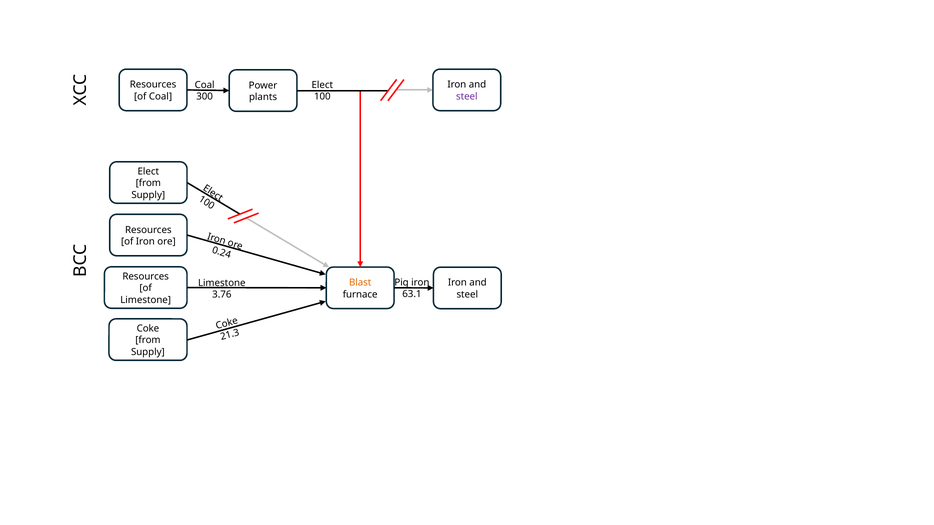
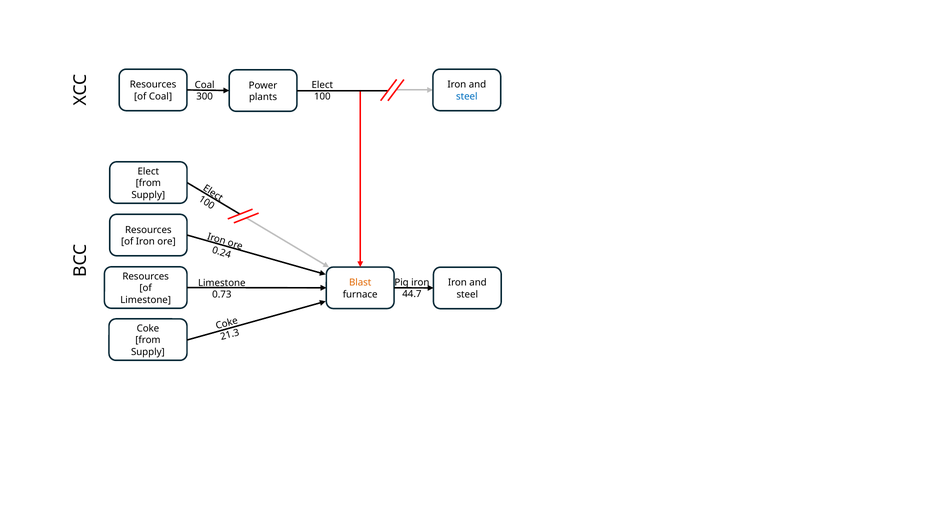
steel at (467, 97) colour: purple -> blue
63.1: 63.1 -> 44.7
3.76: 3.76 -> 0.73
